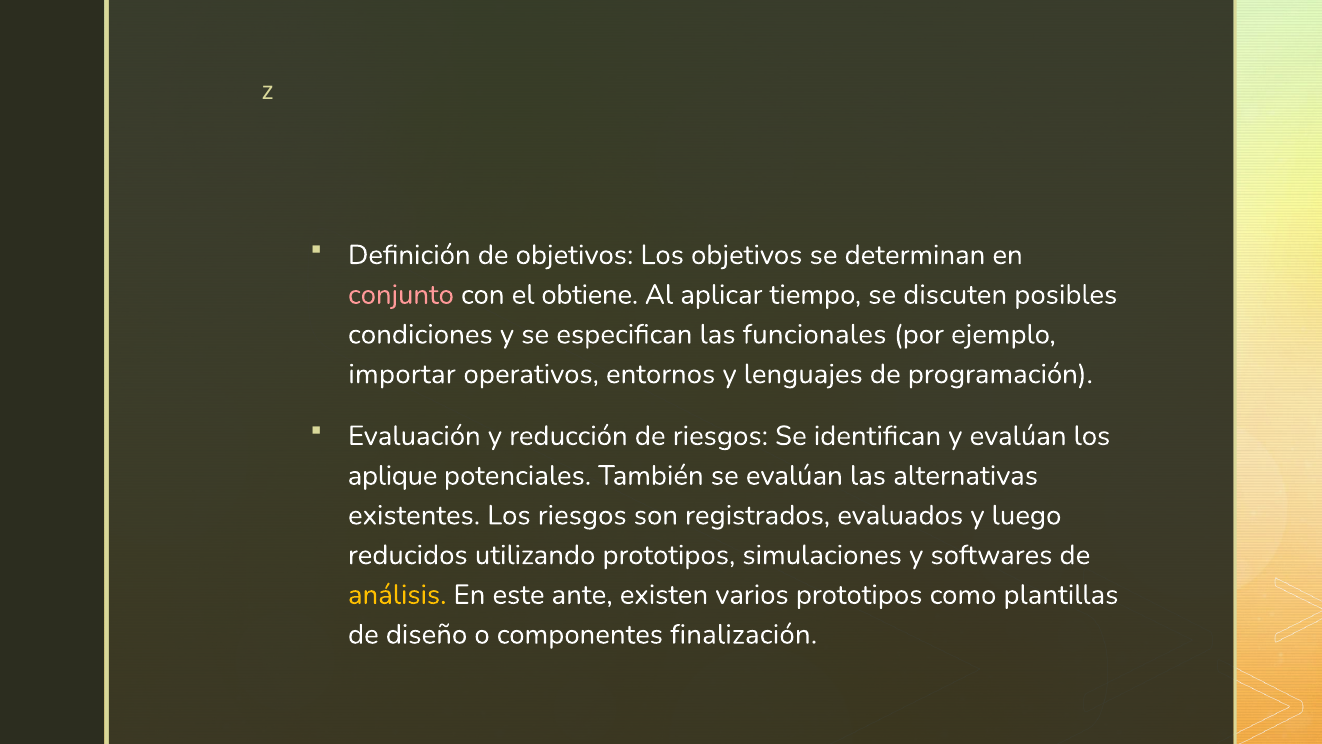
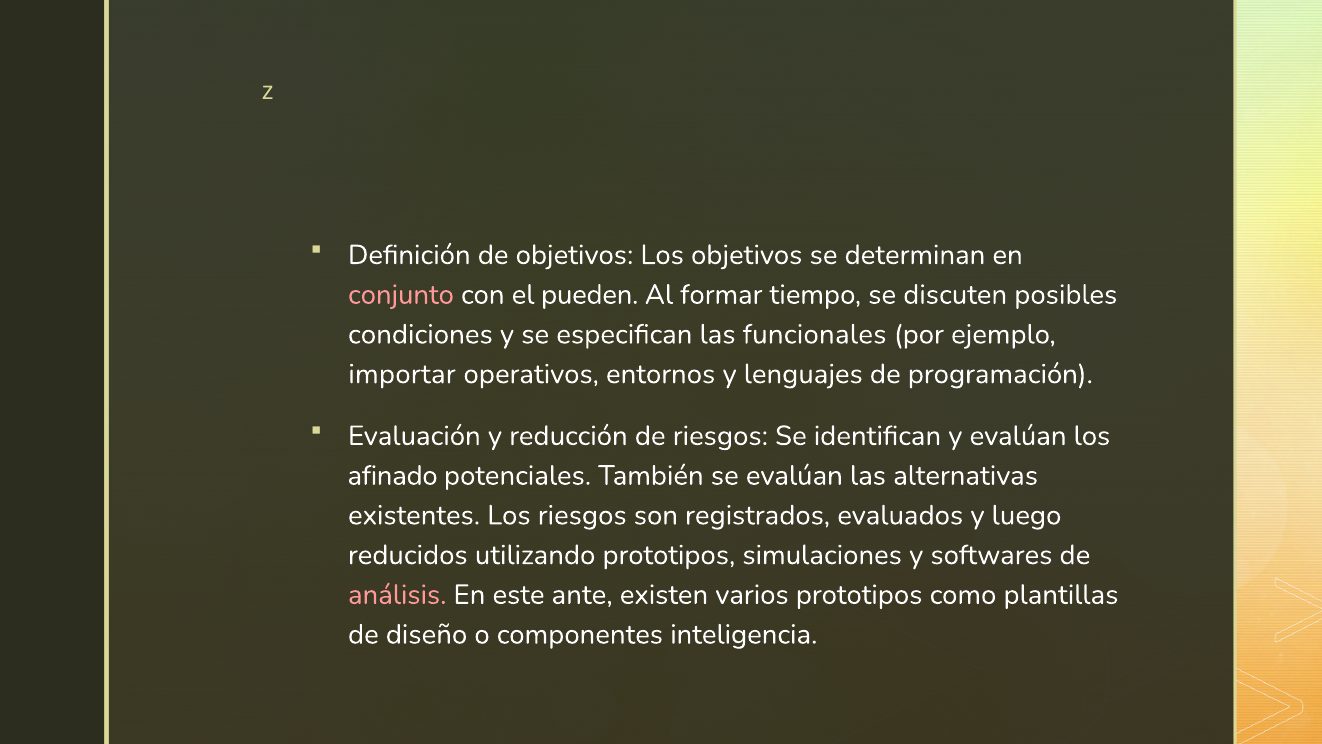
obtiene: obtiene -> pueden
aplicar: aplicar -> formar
aplique: aplique -> afinado
análisis colour: yellow -> pink
finalización: finalización -> inteligencia
